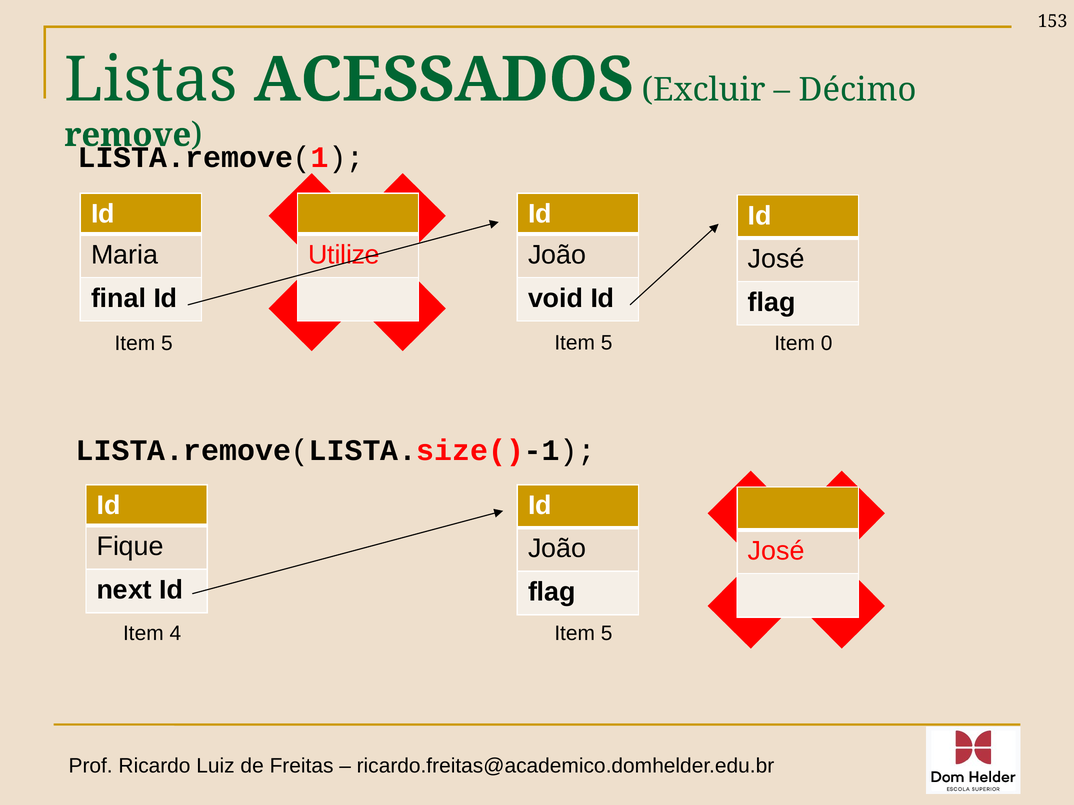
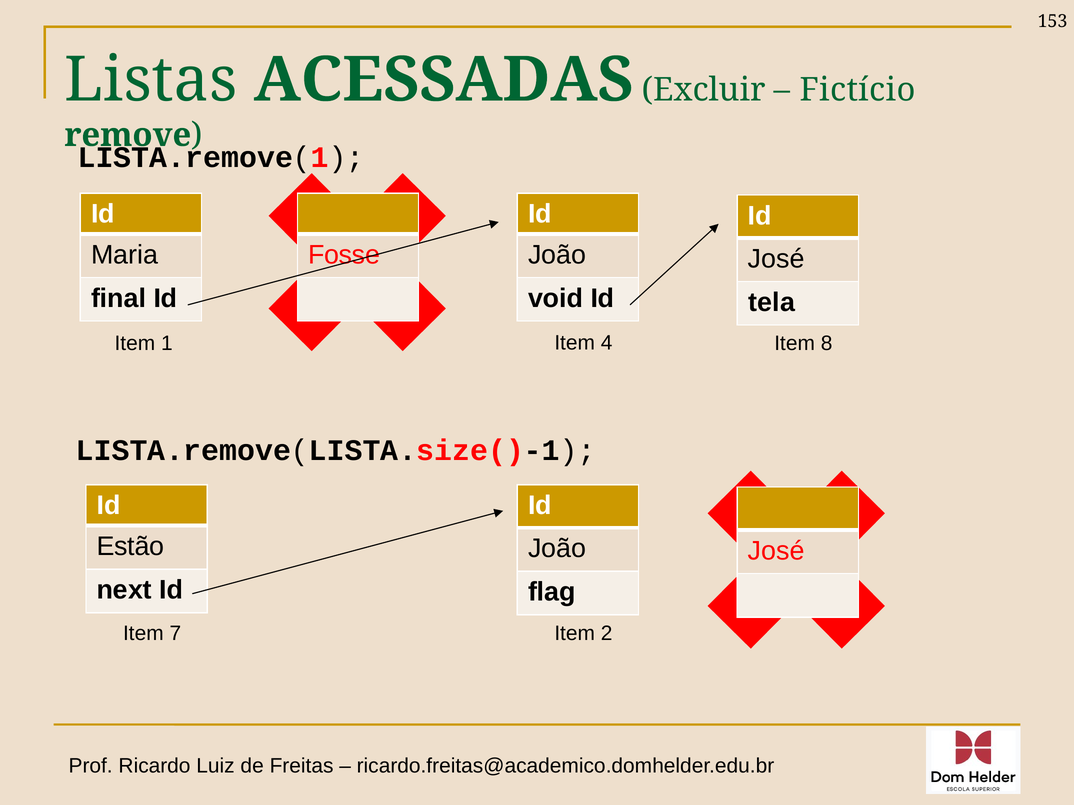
ACESSADOS: ACESSADOS -> ACESSADAS
Décimo: Décimo -> Fictício
Utilize: Utilize -> Fosse
flag at (772, 303): flag -> tela
5 at (607, 343): 5 -> 4
5 at (167, 344): 5 -> 1
0: 0 -> 8
Fique: Fique -> Estão
4: 4 -> 7
5 at (607, 634): 5 -> 2
